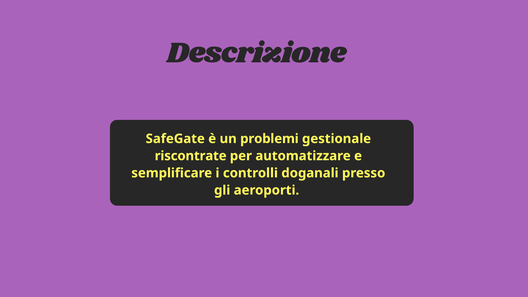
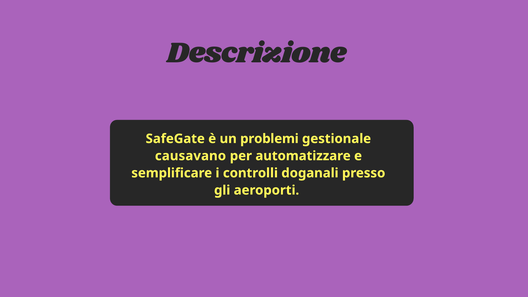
riscontrate: riscontrate -> causavano
